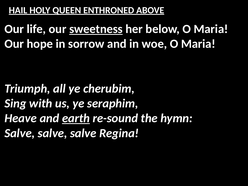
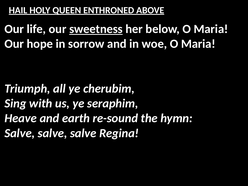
earth underline: present -> none
